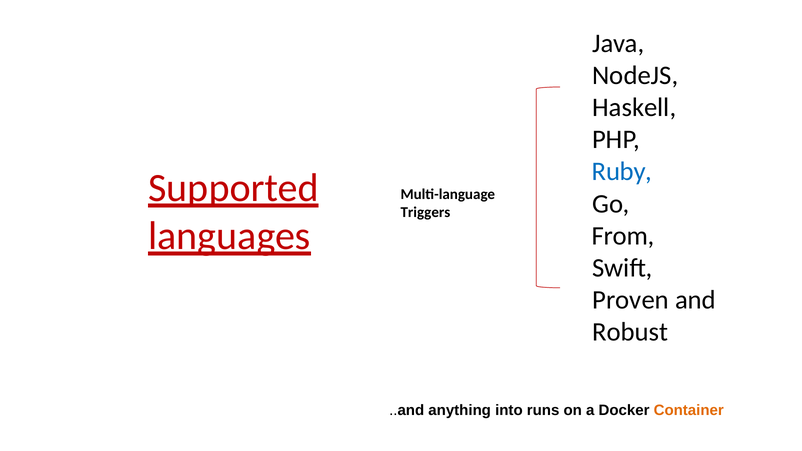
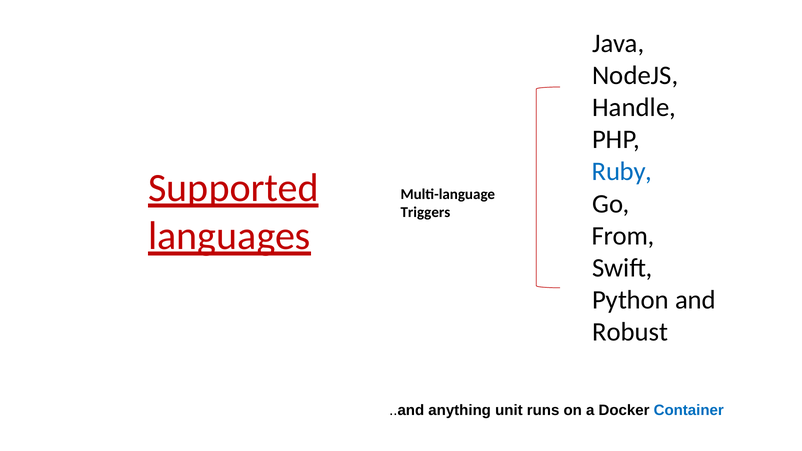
Haskell: Haskell -> Handle
Proven: Proven -> Python
into: into -> unit
Container colour: orange -> blue
